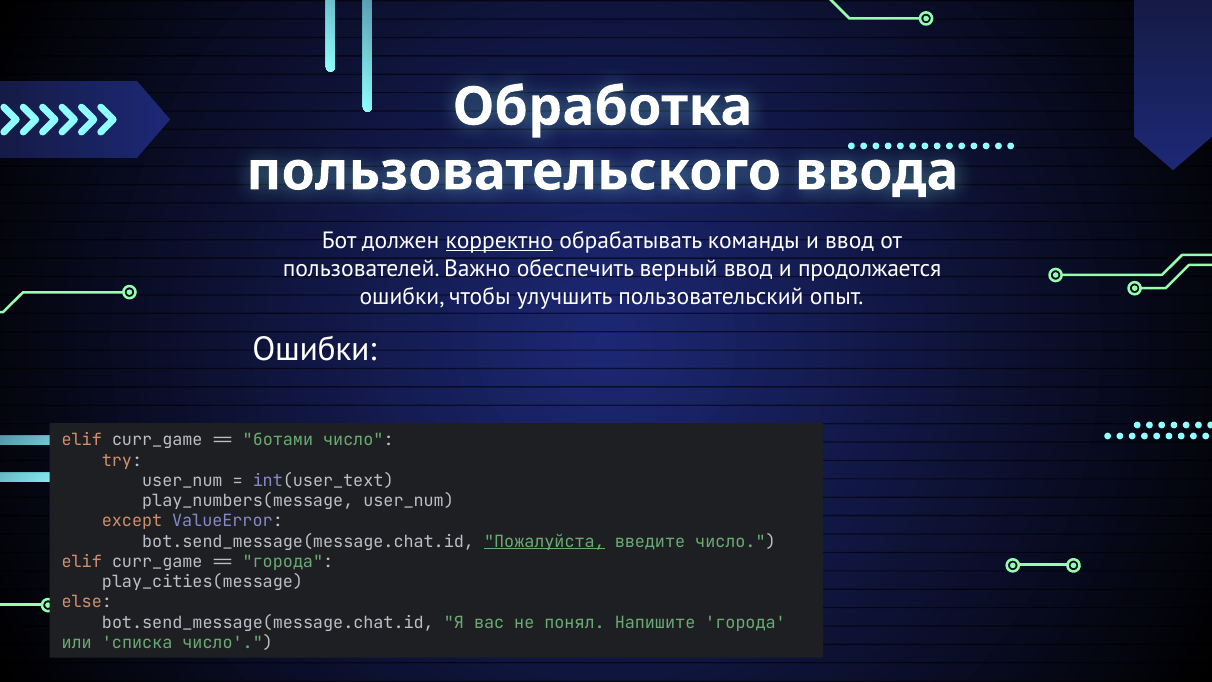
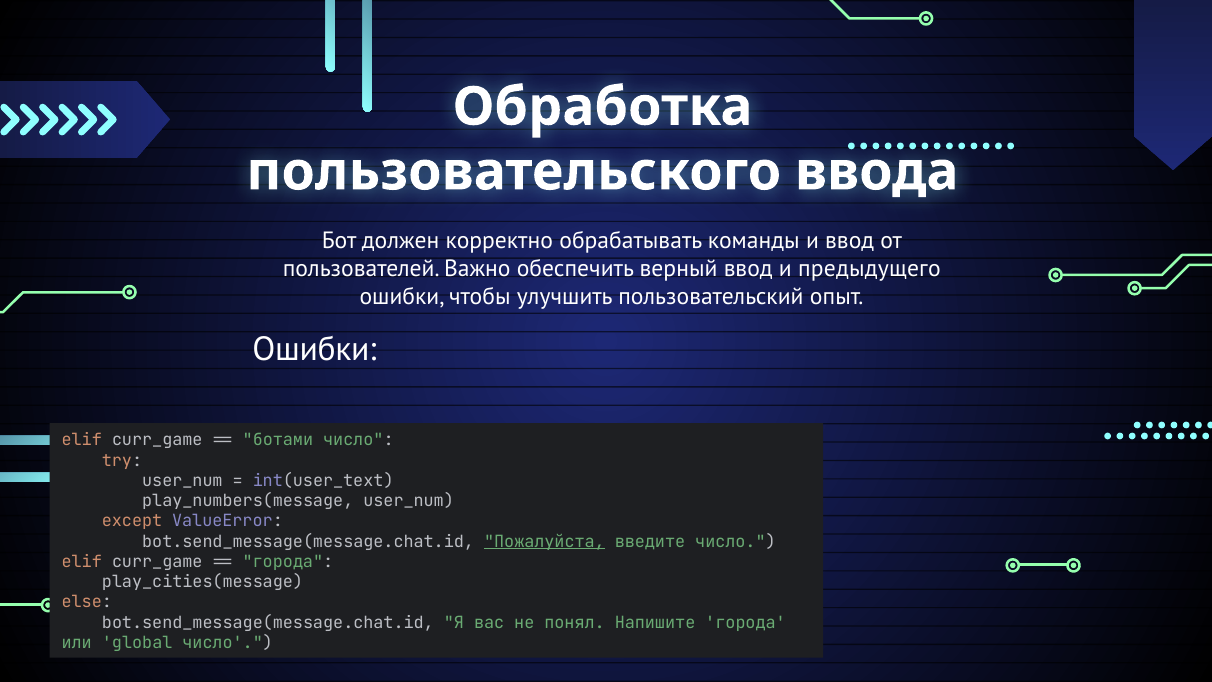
корректно underline: present -> none
продолжается: продолжается -> предыдущего
списка: списка -> global
